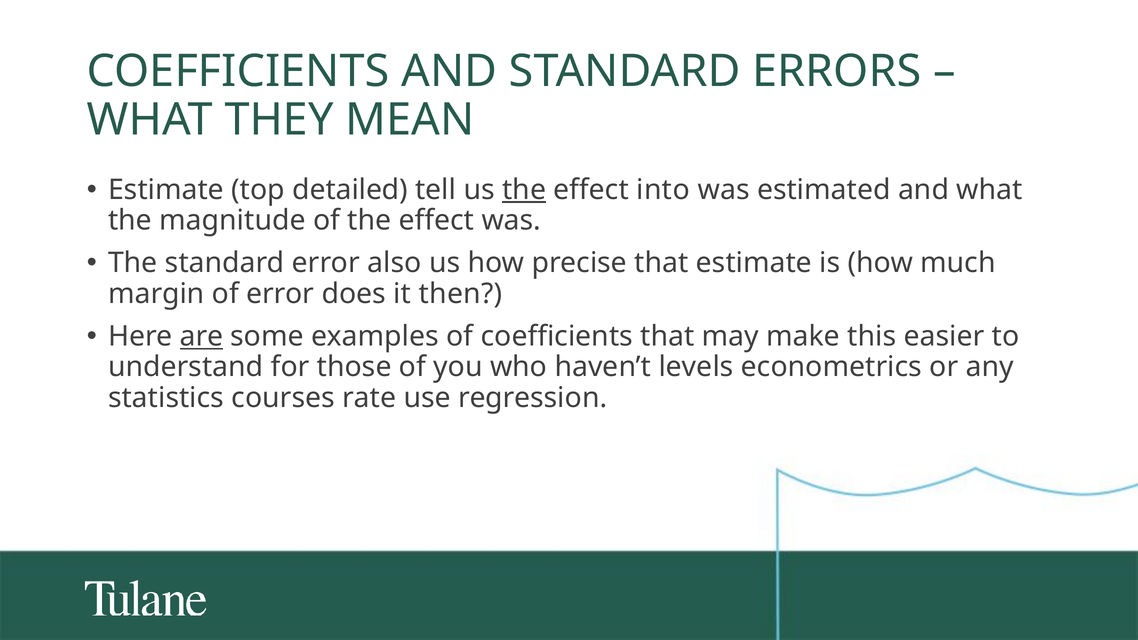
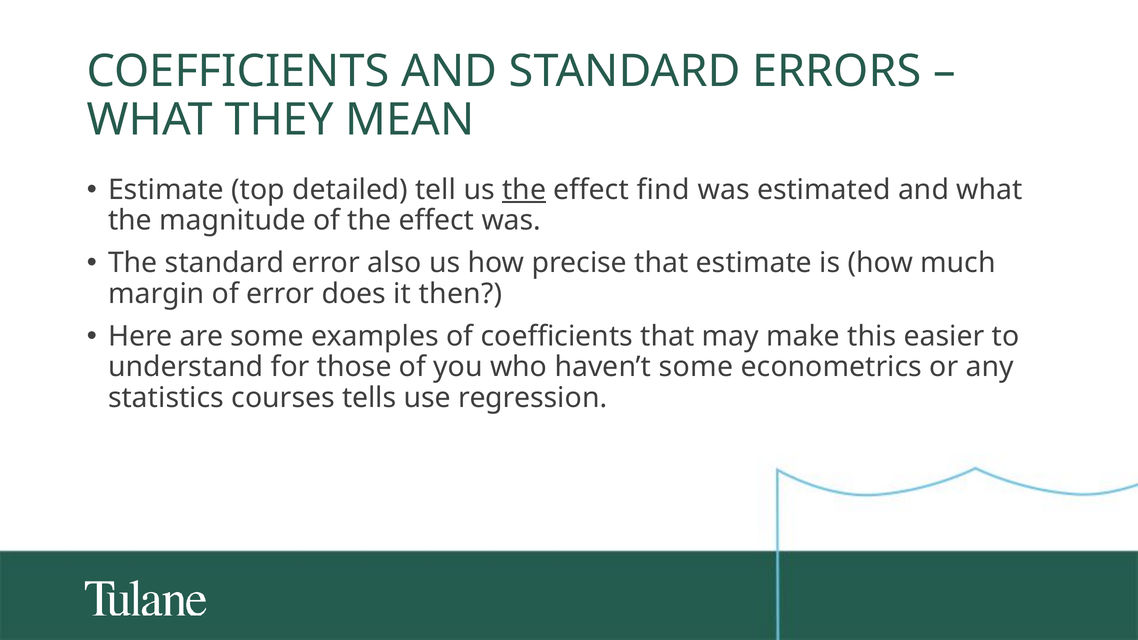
into: into -> find
are underline: present -> none
haven’t levels: levels -> some
rate: rate -> tells
